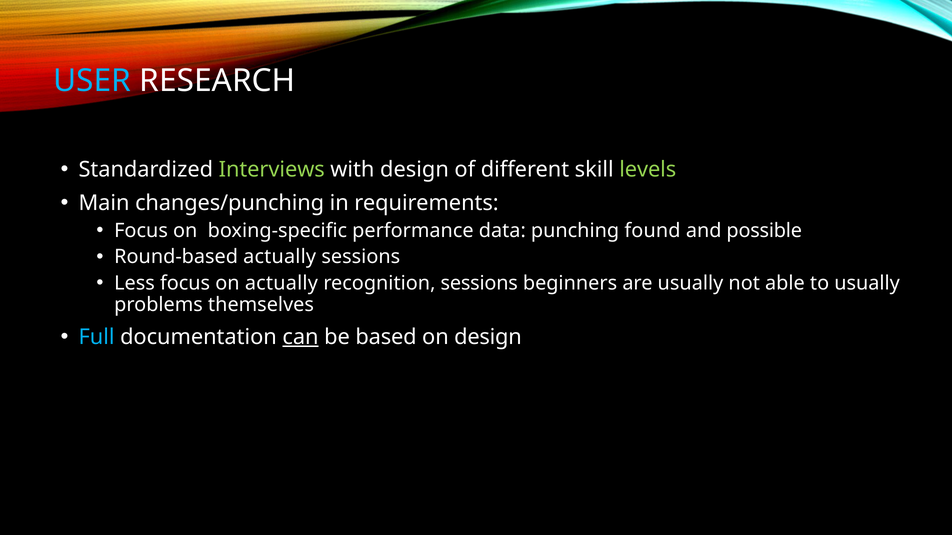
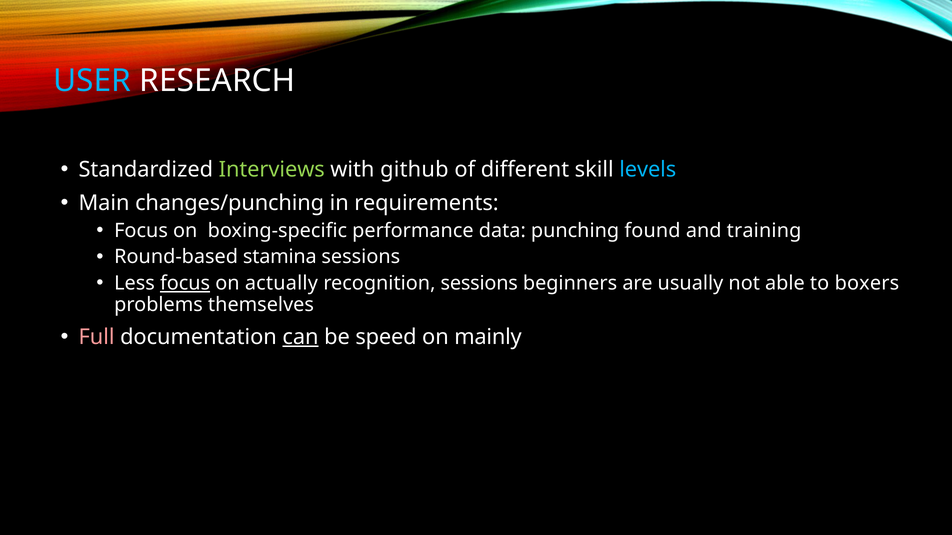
with design: design -> github
levels colour: light green -> light blue
possible: possible -> training
Round-based actually: actually -> stamina
focus at (185, 283) underline: none -> present
to usually: usually -> boxers
Full colour: light blue -> pink
based: based -> speed
on design: design -> mainly
